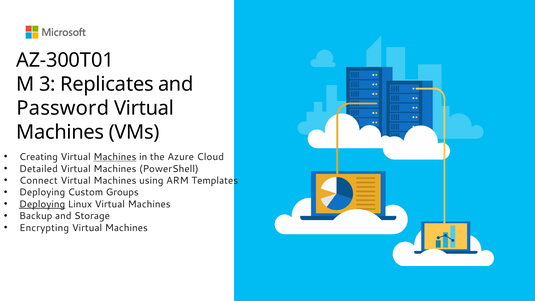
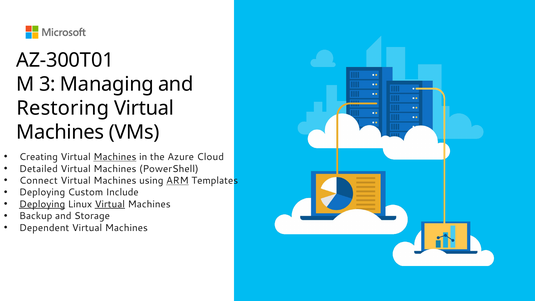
Replicates: Replicates -> Managing
Password: Password -> Restoring
ARM underline: none -> present
Groups: Groups -> Include
Virtual at (110, 204) underline: none -> present
Encrypting: Encrypting -> Dependent
